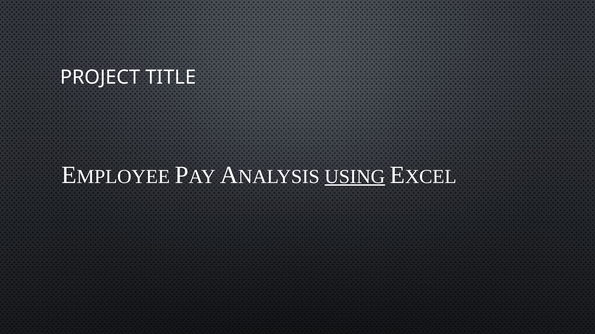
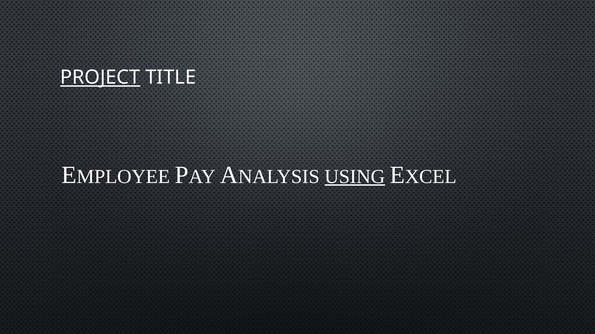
PROJECT underline: none -> present
